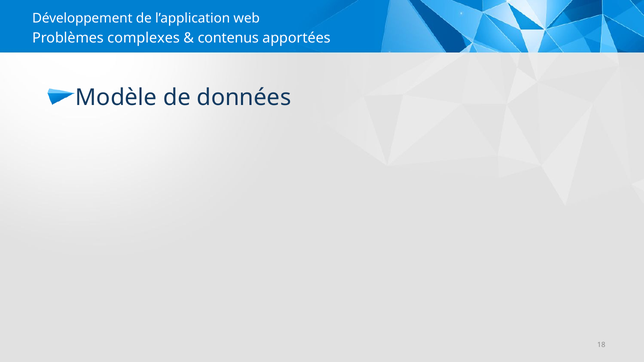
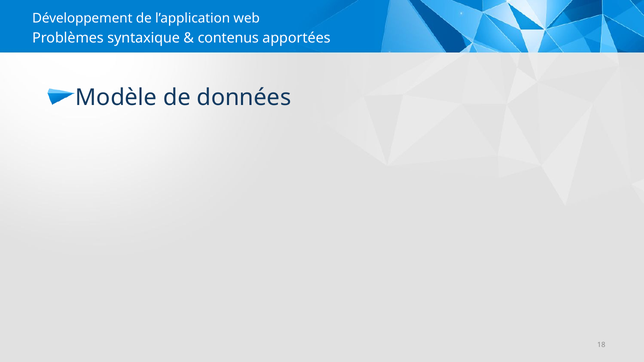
complexes: complexes -> syntaxique
